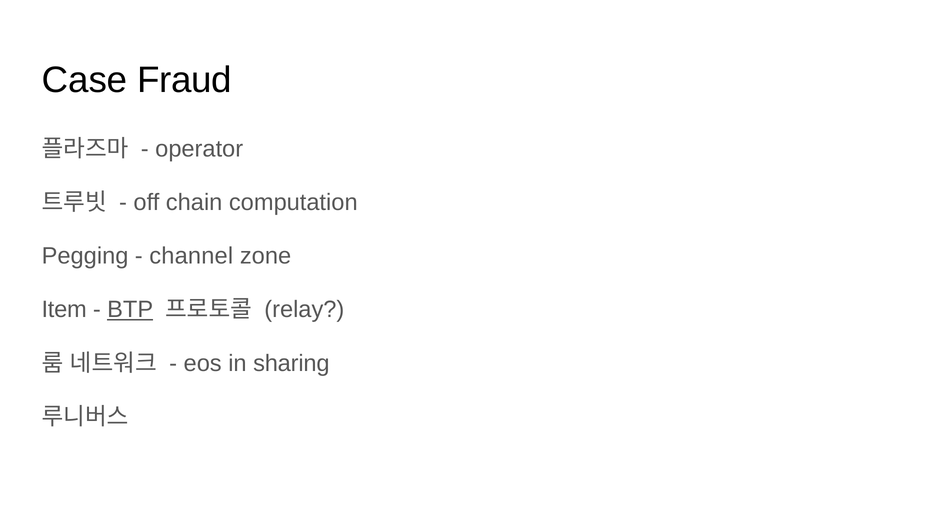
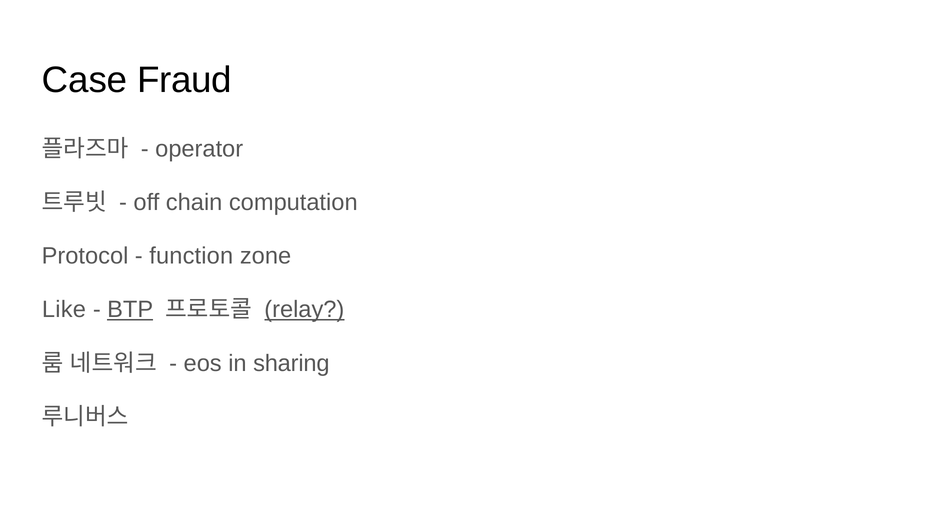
Pegging: Pegging -> Protocol
channel: channel -> function
Item: Item -> Like
relay underline: none -> present
